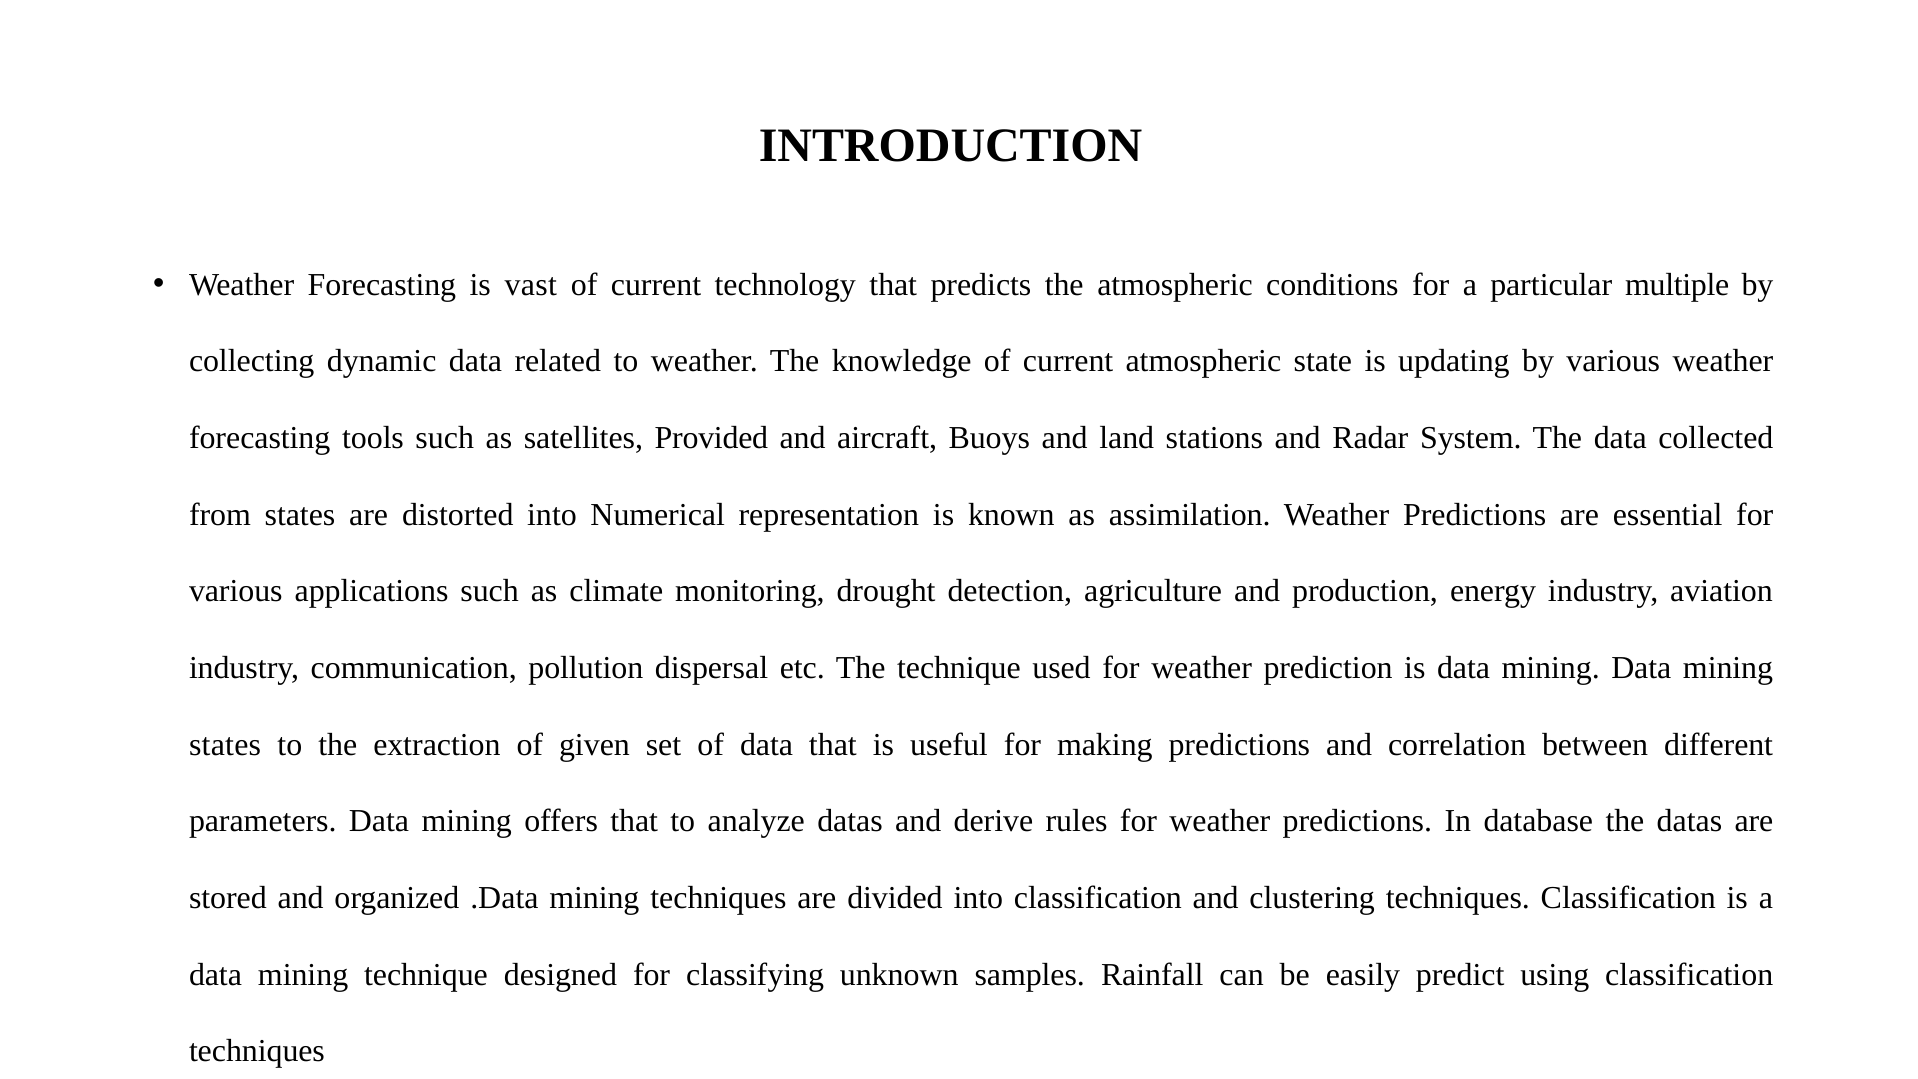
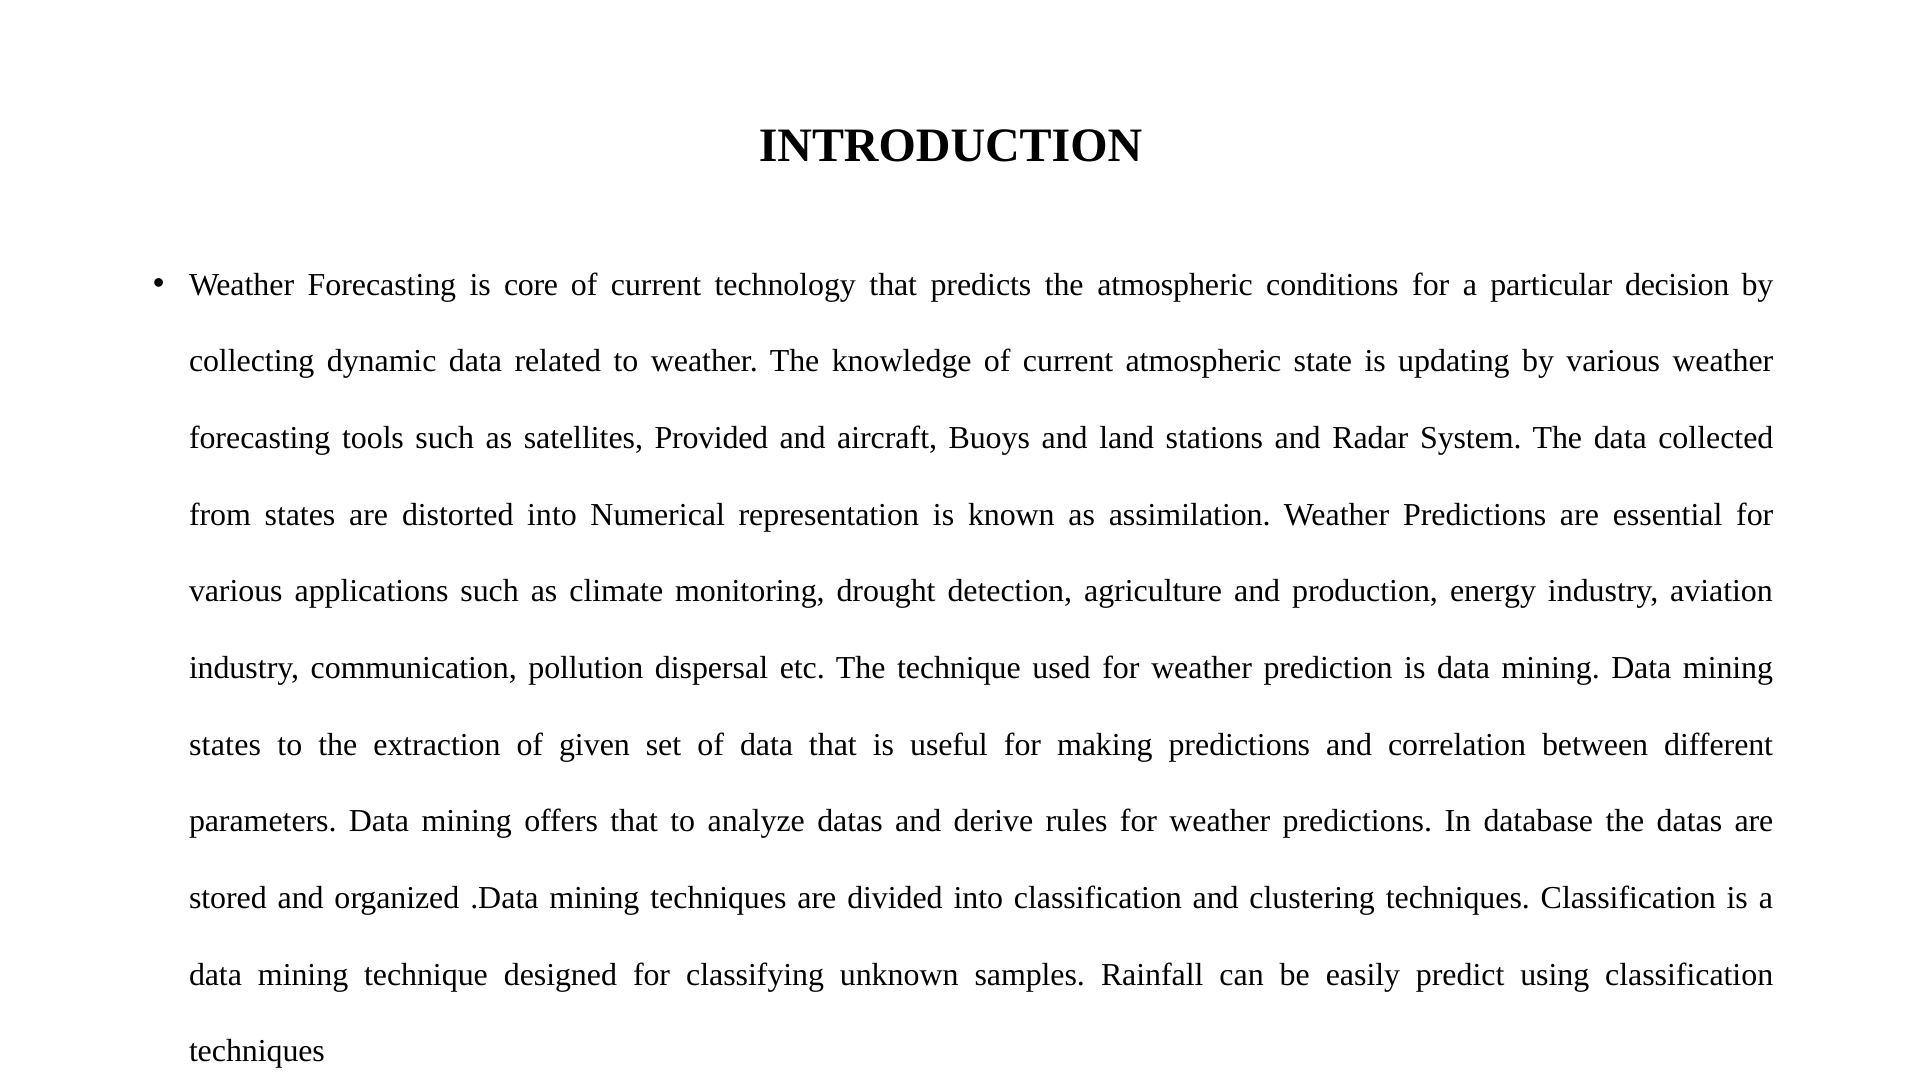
vast: vast -> core
multiple: multiple -> decision
